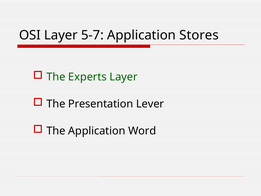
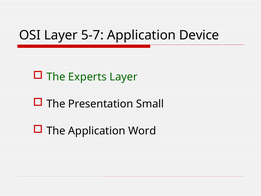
Stores: Stores -> Device
Lever: Lever -> Small
